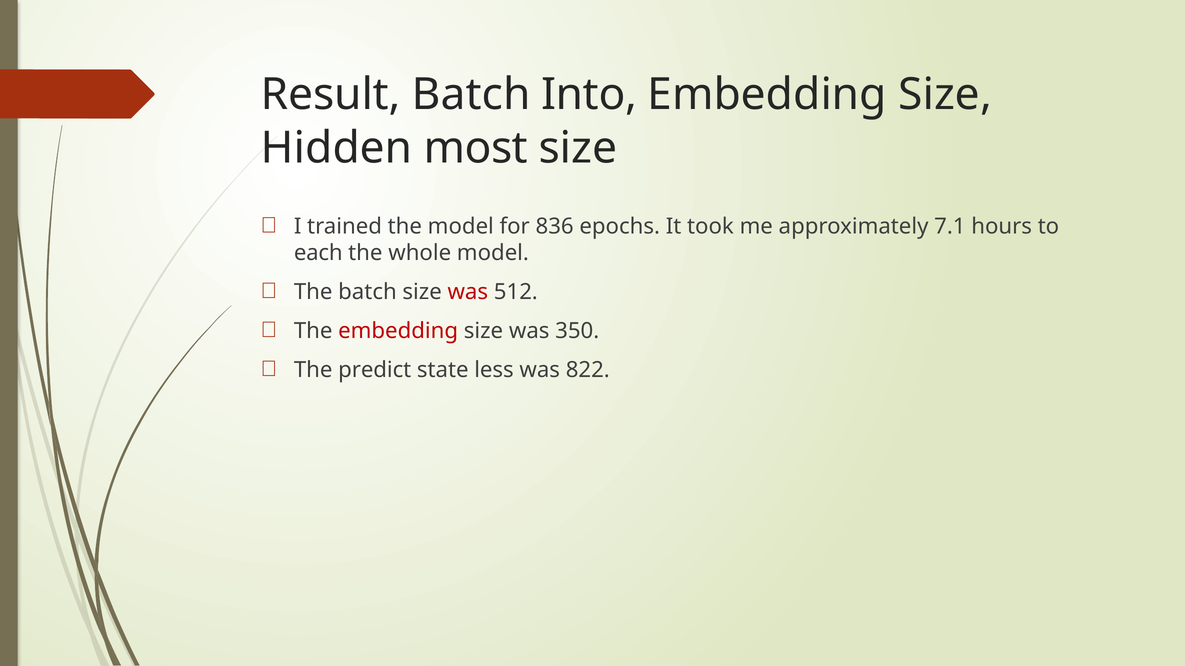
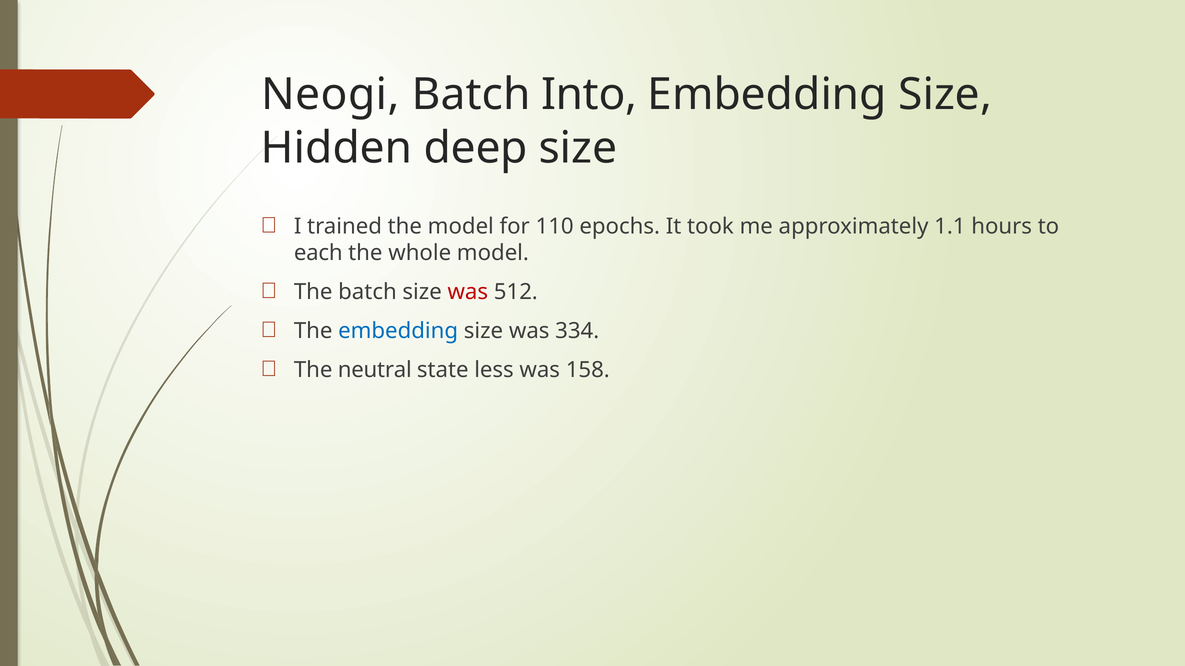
Result: Result -> Neogi
most: most -> deep
836: 836 -> 110
7.1: 7.1 -> 1.1
embedding at (398, 331) colour: red -> blue
350: 350 -> 334
predict: predict -> neutral
822: 822 -> 158
